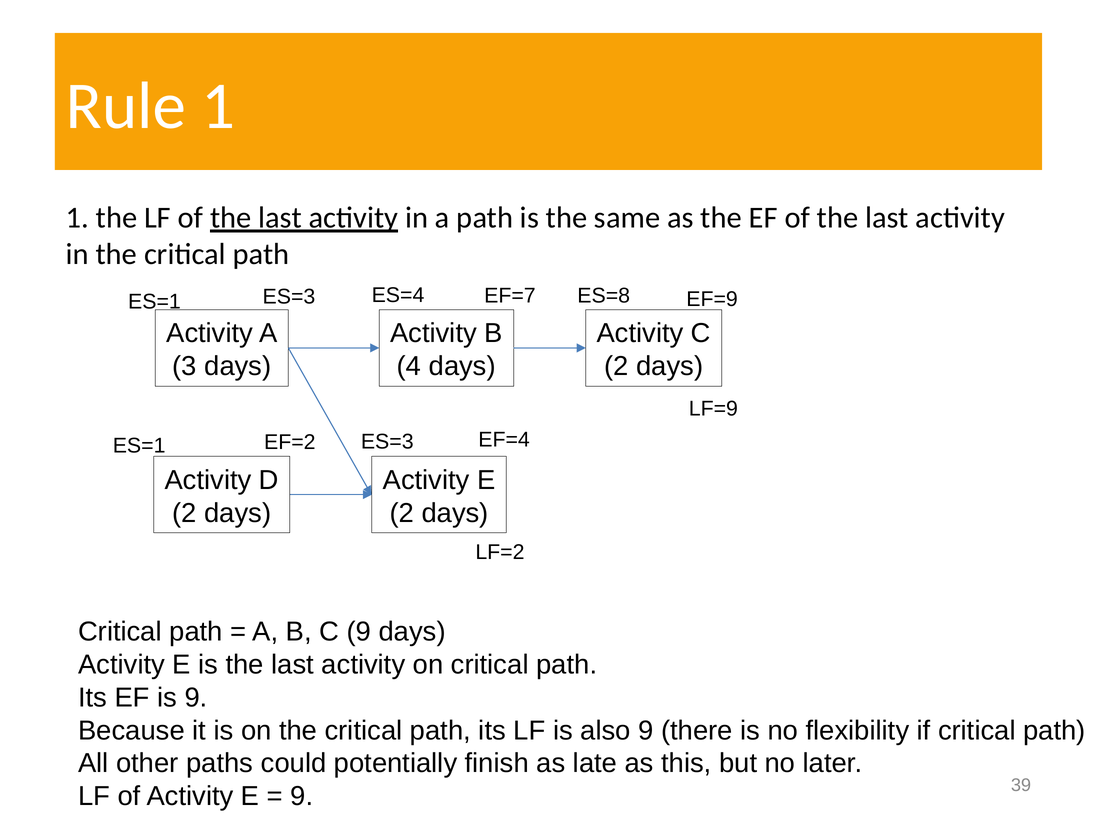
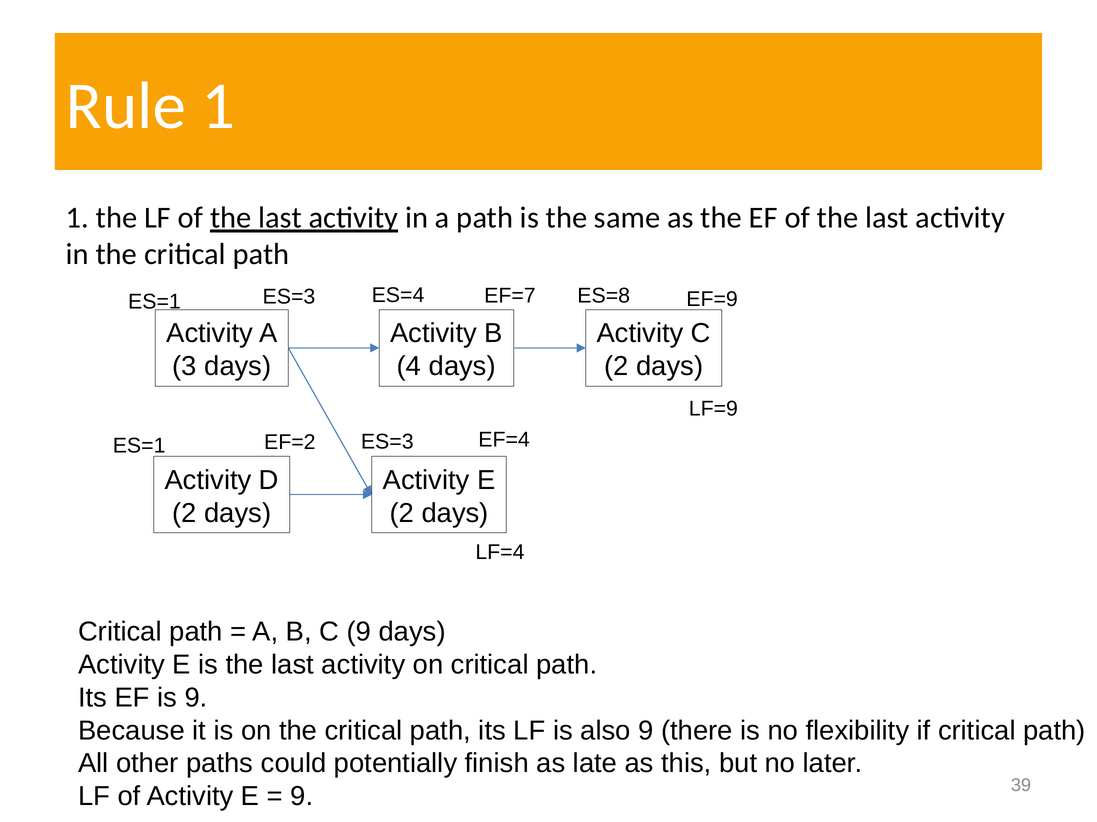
LF=2: LF=2 -> LF=4
